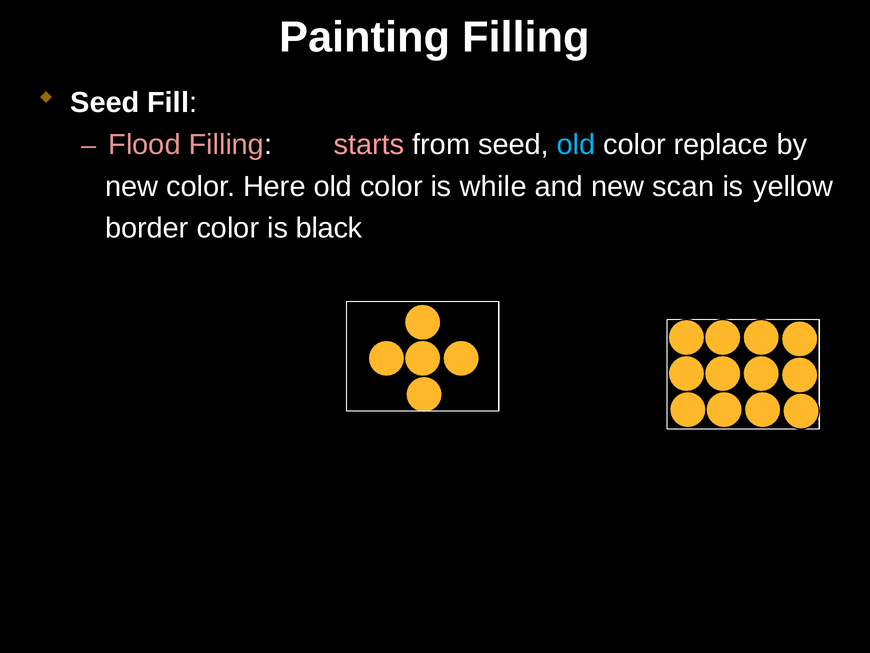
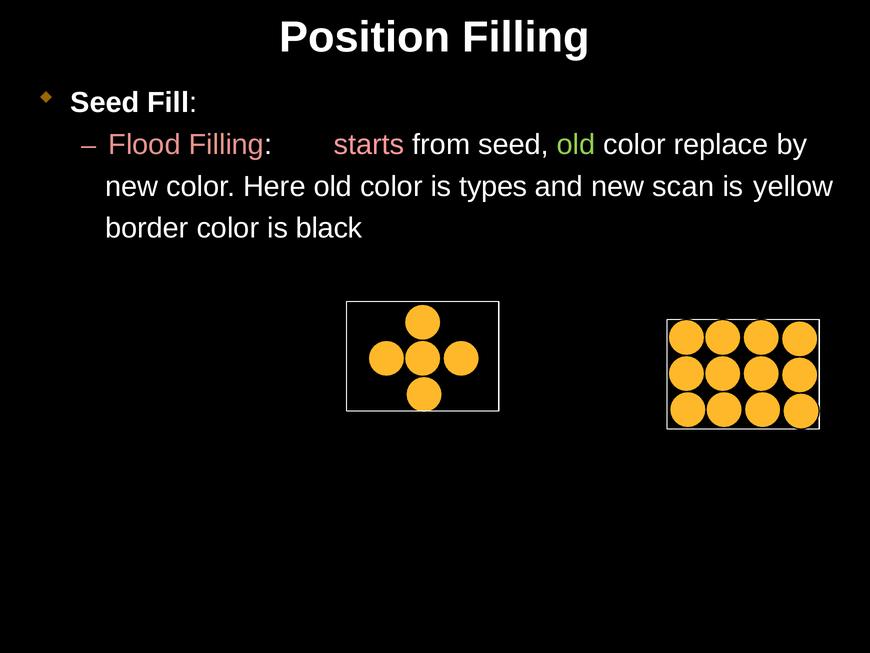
Painting: Painting -> Position
old at (576, 145) colour: light blue -> light green
while: while -> types
